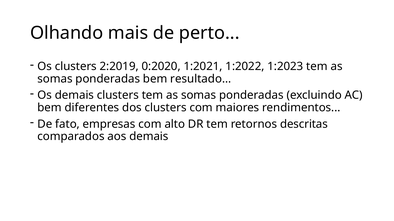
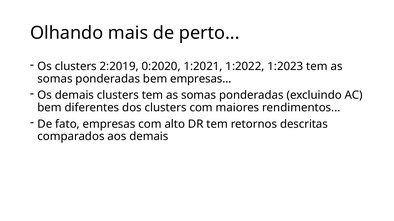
resultado…: resultado… -> empresas…
